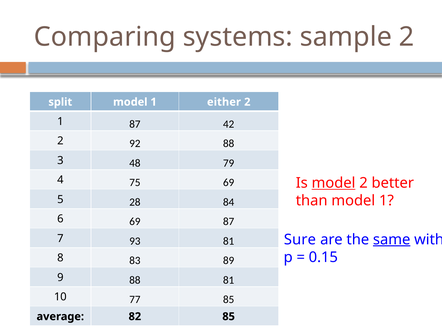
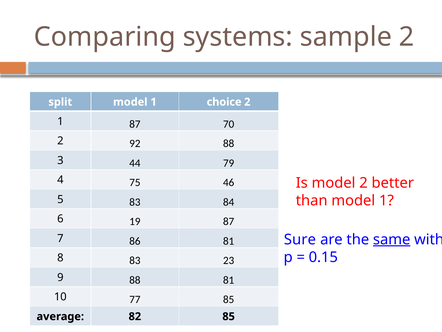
either: either -> choice
42: 42 -> 70
48: 48 -> 44
75 69: 69 -> 46
model at (334, 183) underline: present -> none
5 28: 28 -> 83
6 69: 69 -> 19
93: 93 -> 86
89: 89 -> 23
